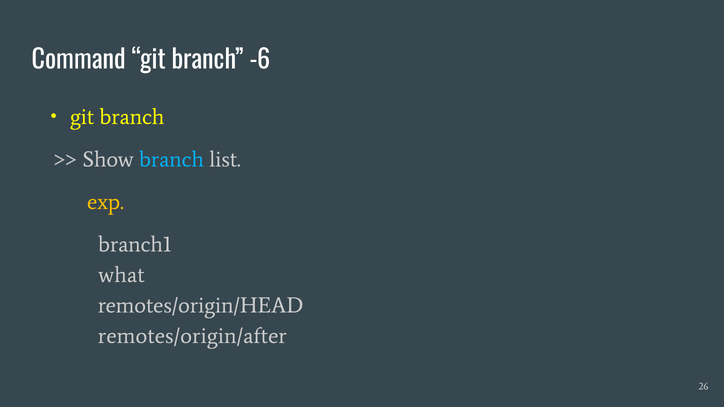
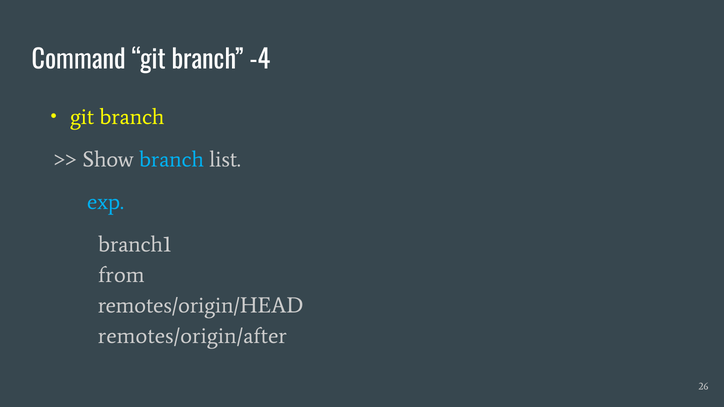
-6: -6 -> -4
exp colour: yellow -> light blue
what: what -> from
